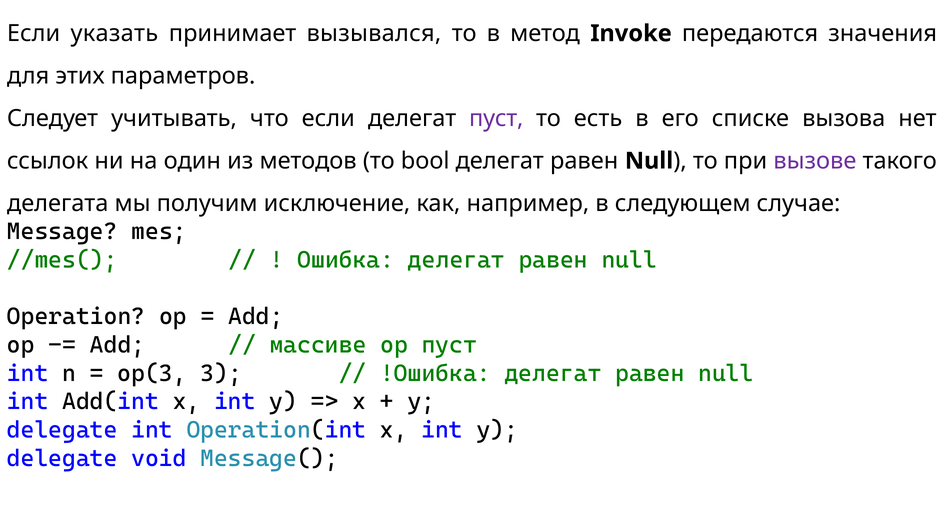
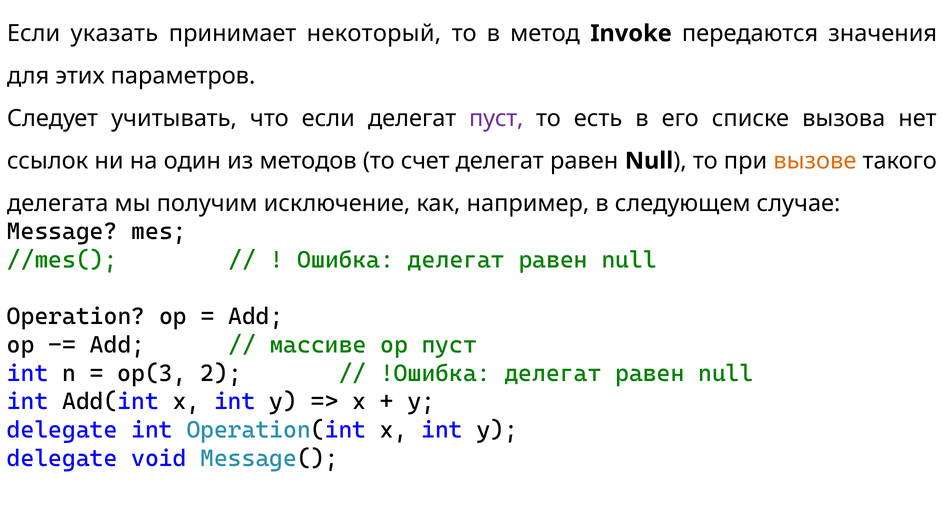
вызывался: вызывался -> некоторый
bool: bool -> счет
вызове colour: purple -> orange
3: 3 -> 2
